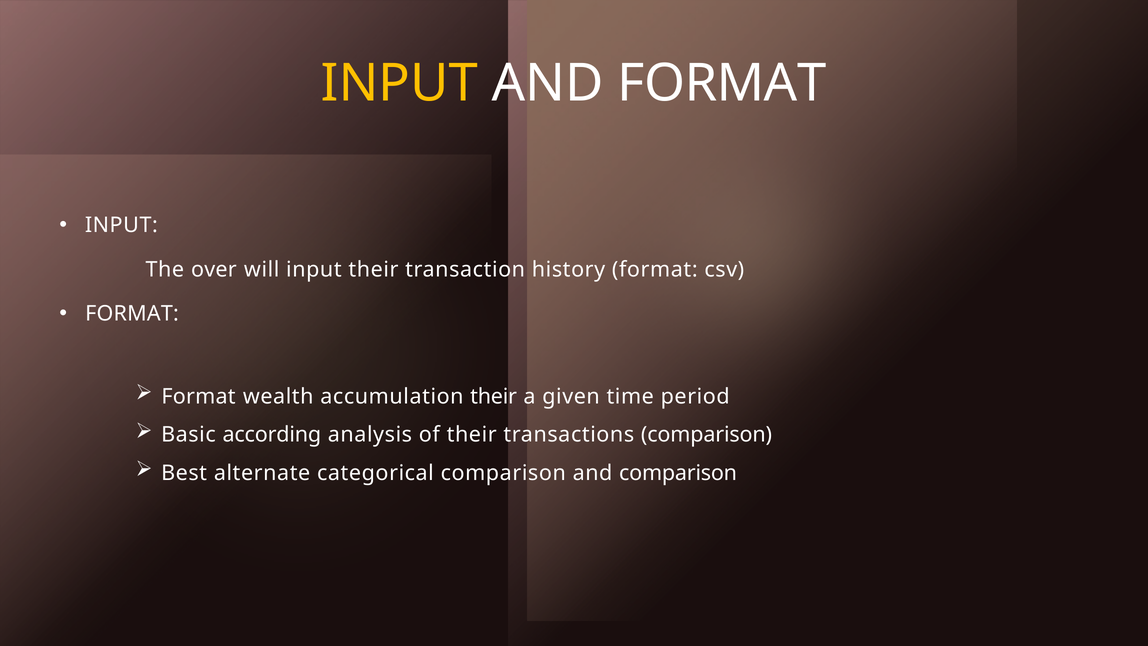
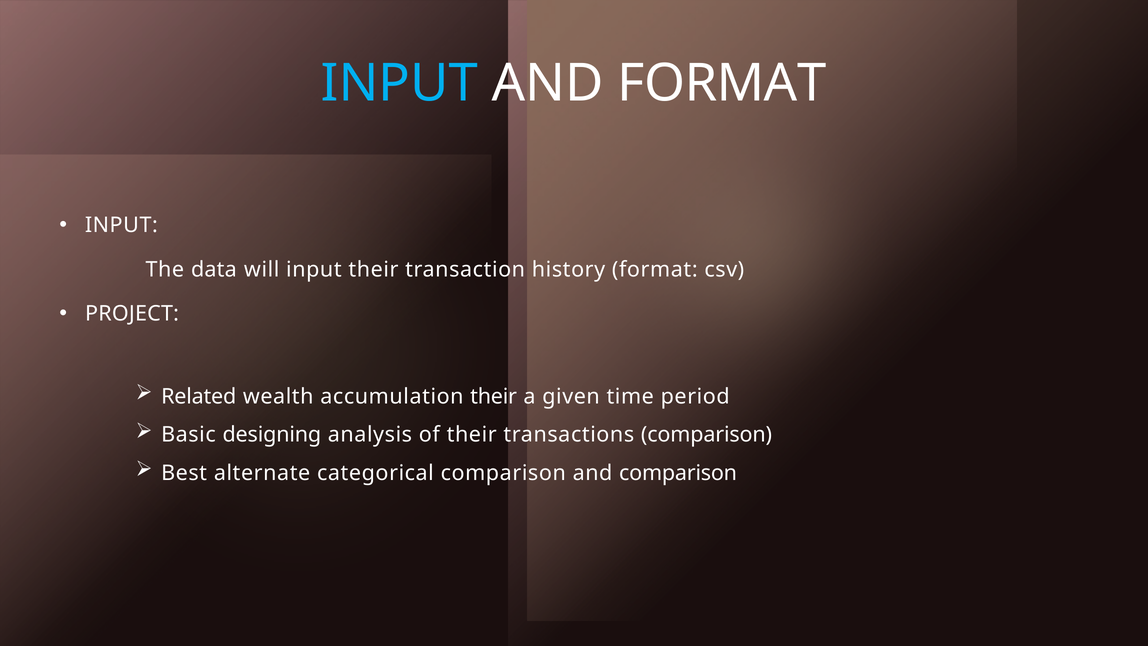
INPUT at (399, 83) colour: yellow -> light blue
over: over -> data
FORMAT at (132, 314): FORMAT -> PROJECT
Format at (199, 396): Format -> Related
according: according -> designing
